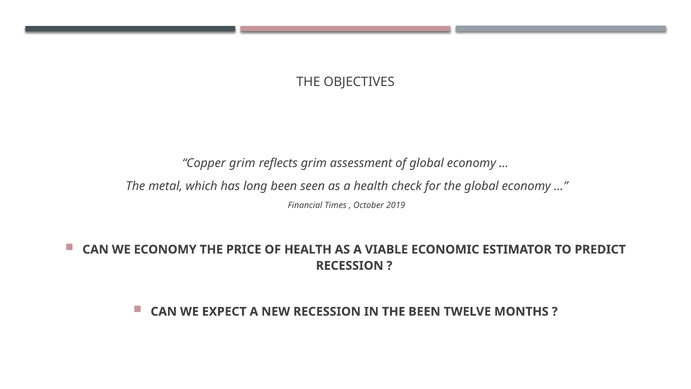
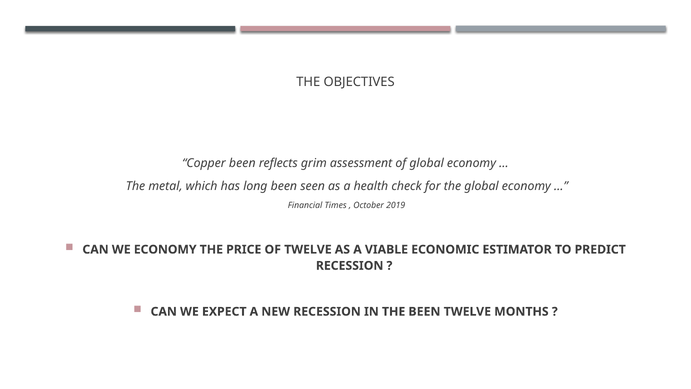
Copper grim: grim -> been
OF HEALTH: HEALTH -> TWELVE
